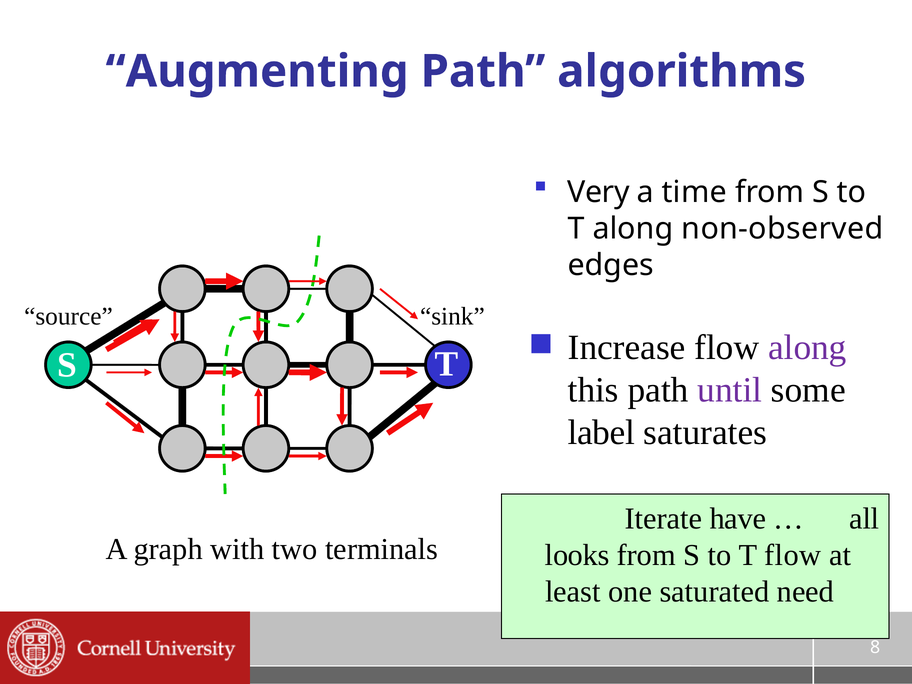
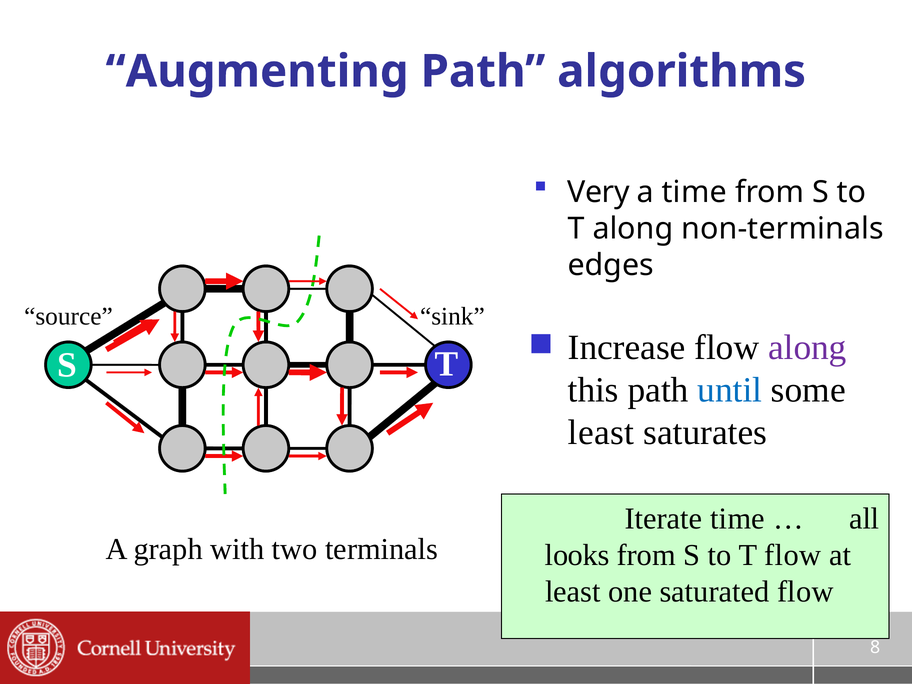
non-observed: non-observed -> non-terminals
until colour: purple -> blue
label at (601, 433): label -> least
Iterate have: have -> time
saturated need: need -> flow
